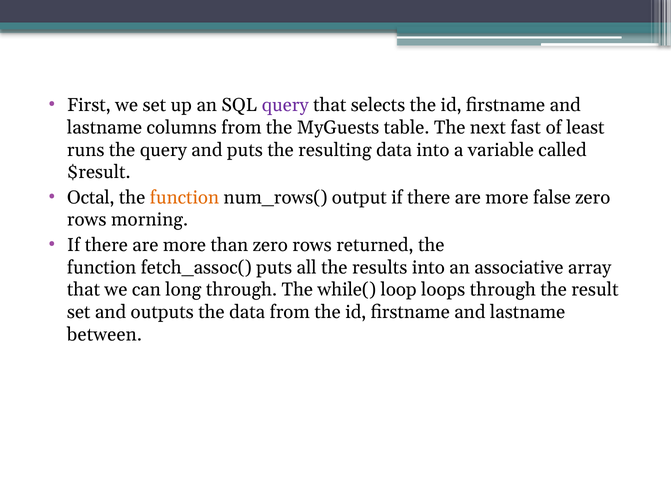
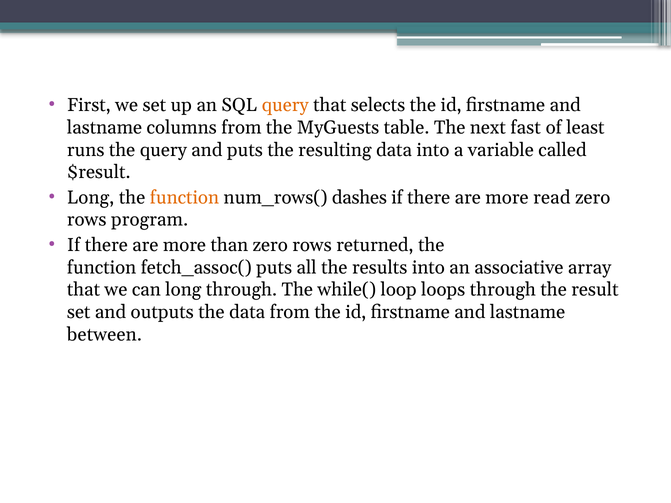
query at (285, 105) colour: purple -> orange
Octal at (91, 198): Octal -> Long
output: output -> dashes
false: false -> read
morning: morning -> program
